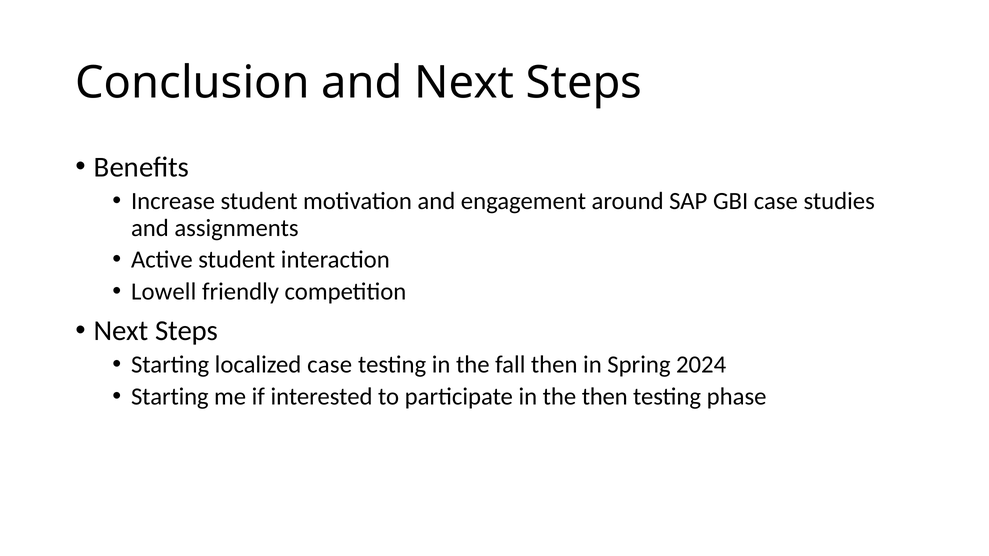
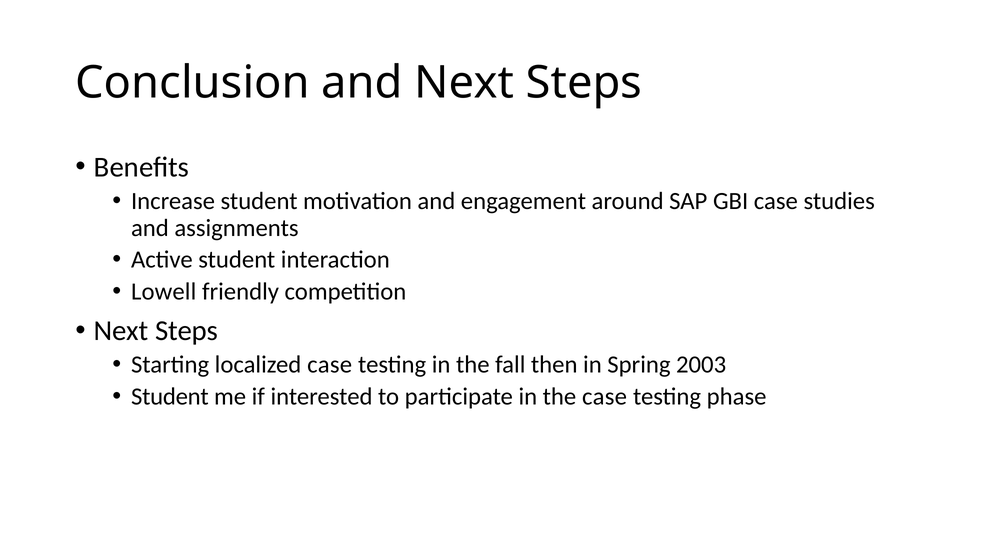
2024: 2024 -> 2003
Starting at (170, 397): Starting -> Student
the then: then -> case
